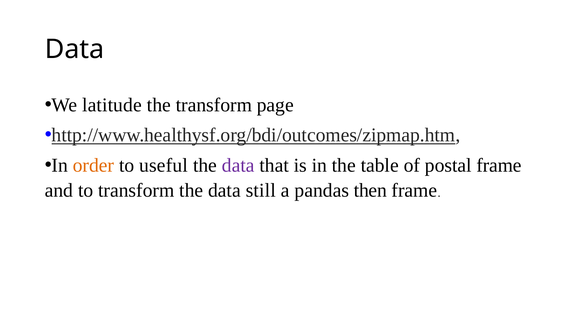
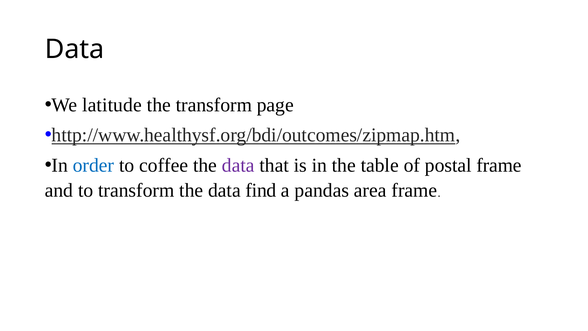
order colour: orange -> blue
useful: useful -> coffee
still: still -> find
then: then -> area
